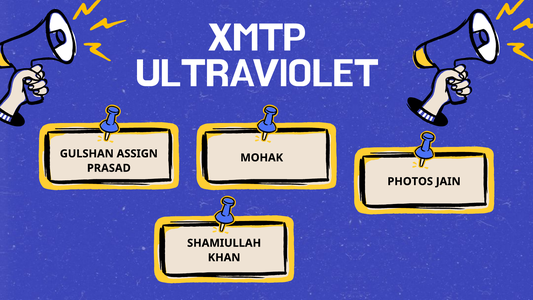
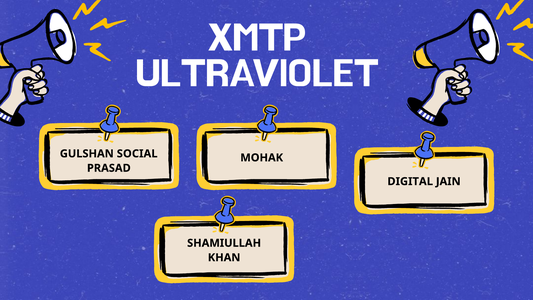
ASSIGN: ASSIGN -> SOCIAL
PHOTOS: PHOTOS -> DIGITAL
